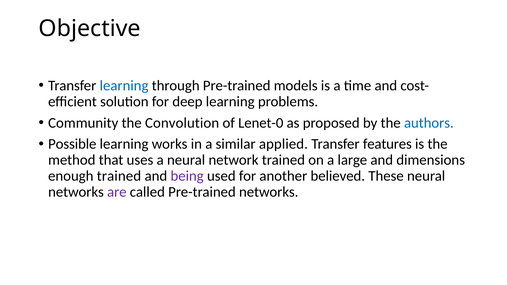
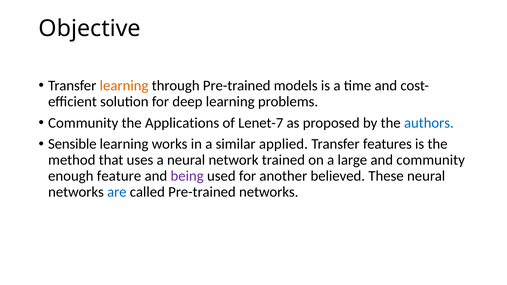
learning at (124, 86) colour: blue -> orange
Convolution: Convolution -> Applications
Lenet-0: Lenet-0 -> Lenet-7
Possible: Possible -> Sensible
and dimensions: dimensions -> community
enough trained: trained -> feature
are colour: purple -> blue
